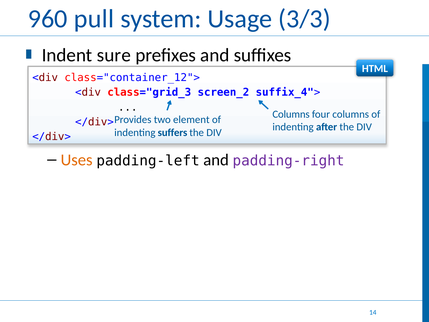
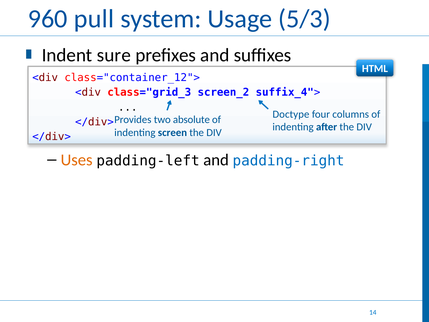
3/3: 3/3 -> 5/3
Columns at (291, 114): Columns -> Doctype
element: element -> absolute
suffers: suffers -> screen
padding-right colour: purple -> blue
